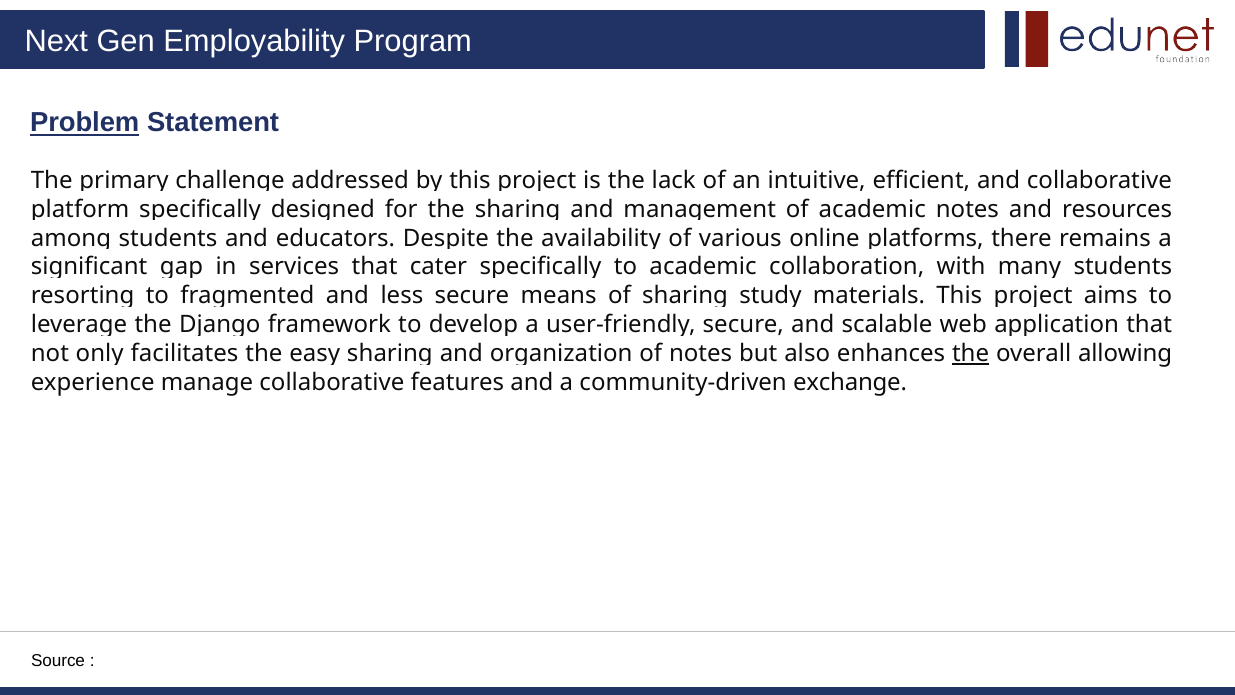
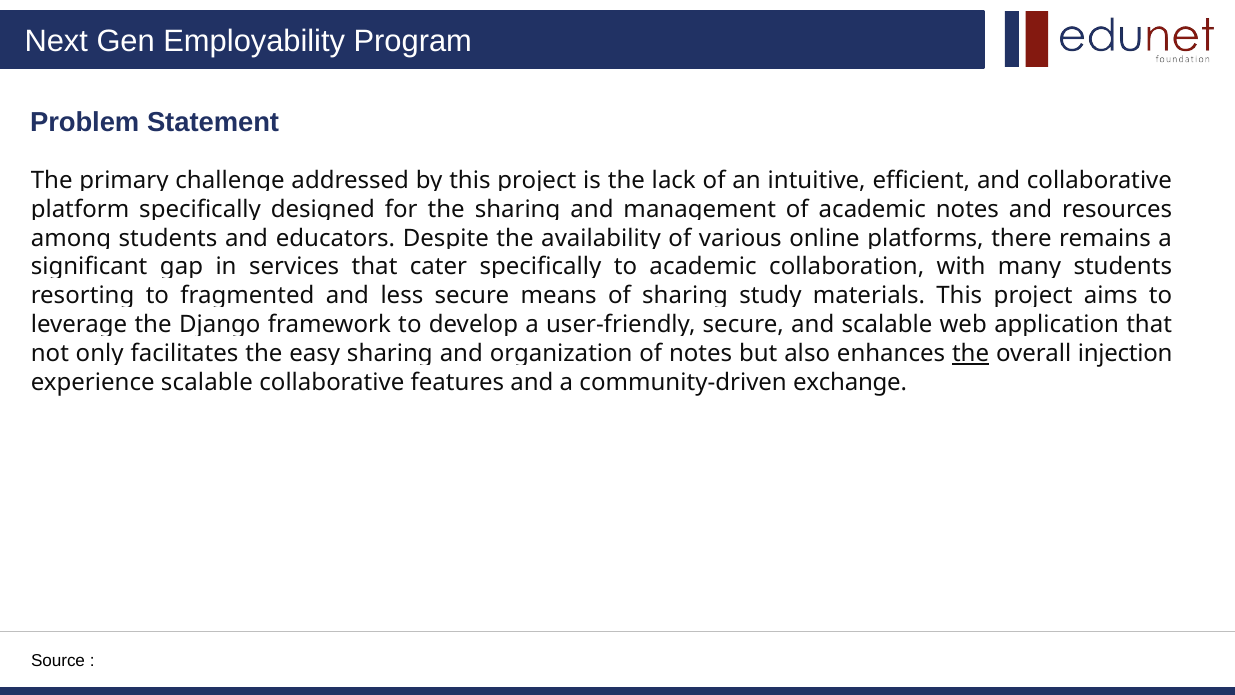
Problem underline: present -> none
allowing: allowing -> injection
experience manage: manage -> scalable
